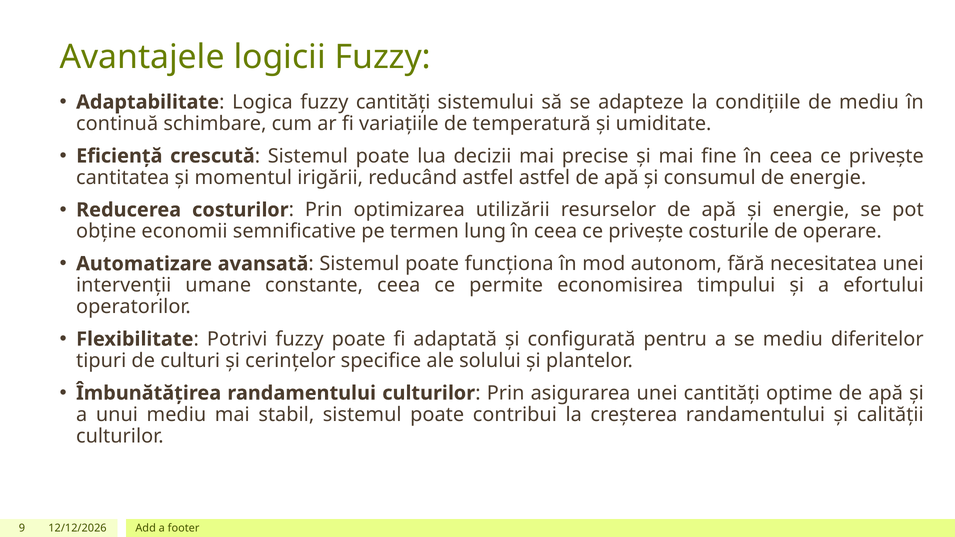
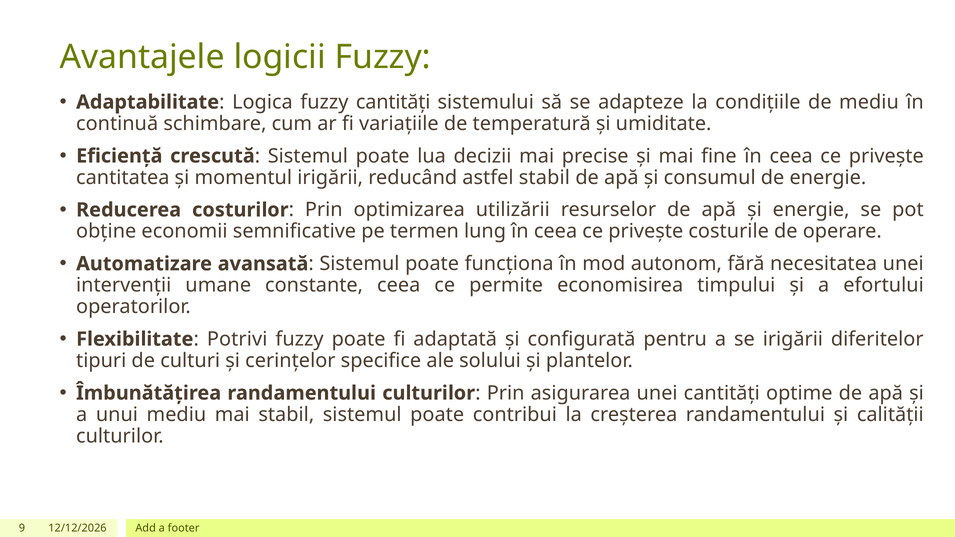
astfel astfel: astfel -> stabil
se mediu: mediu -> irigării
